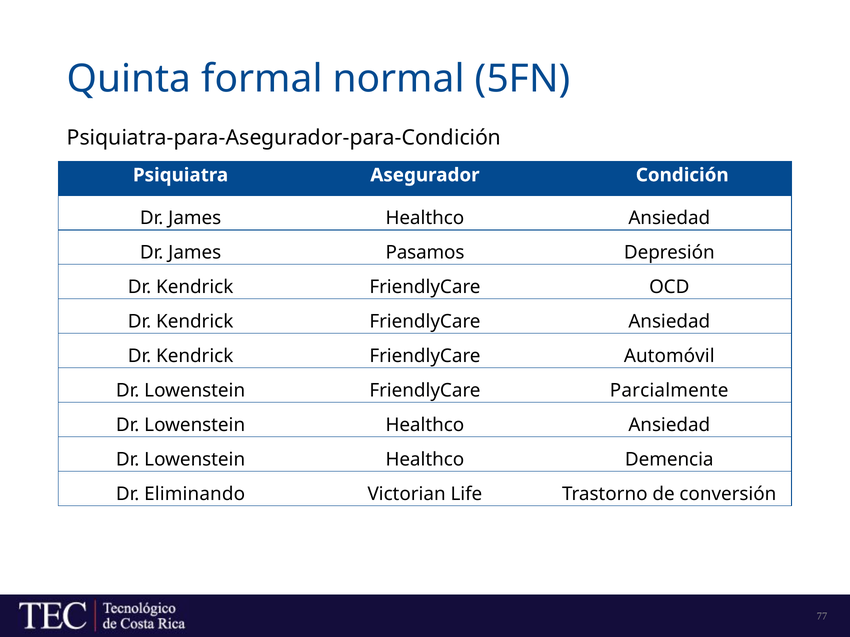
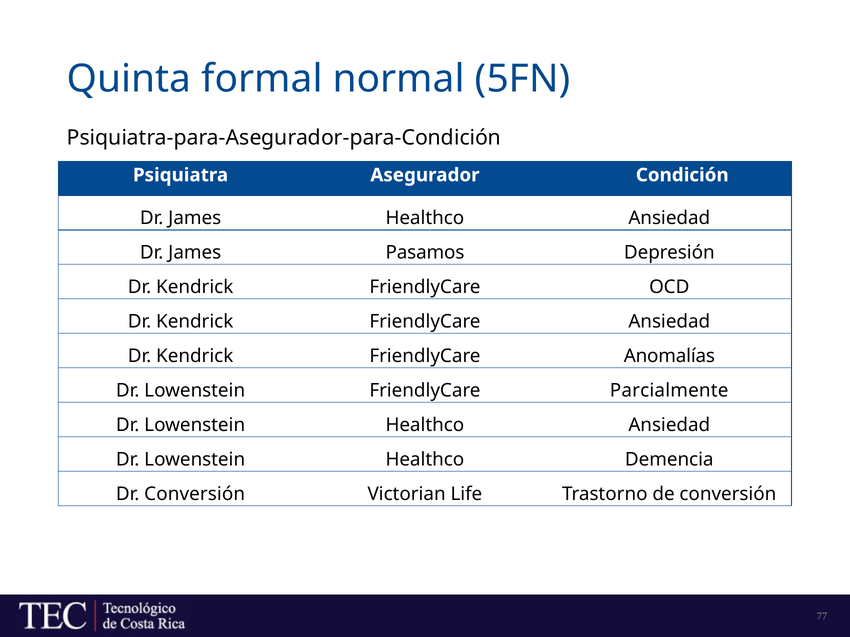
Automóvil: Automóvil -> Anomalías
Dr Eliminando: Eliminando -> Conversión
